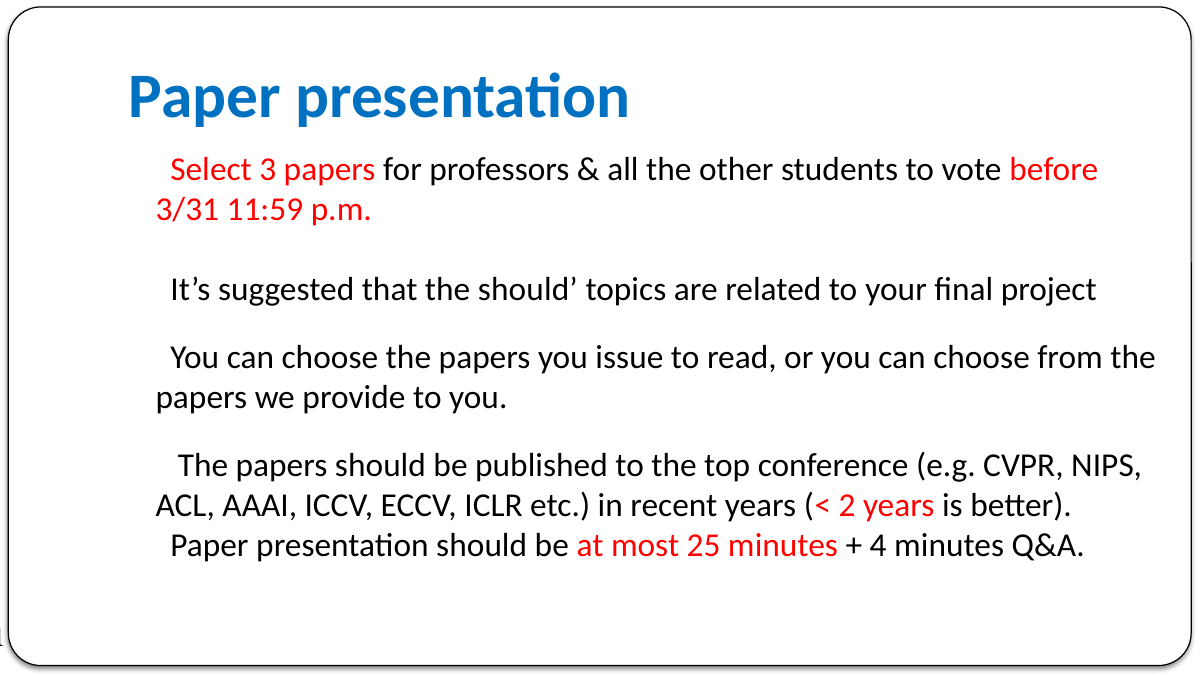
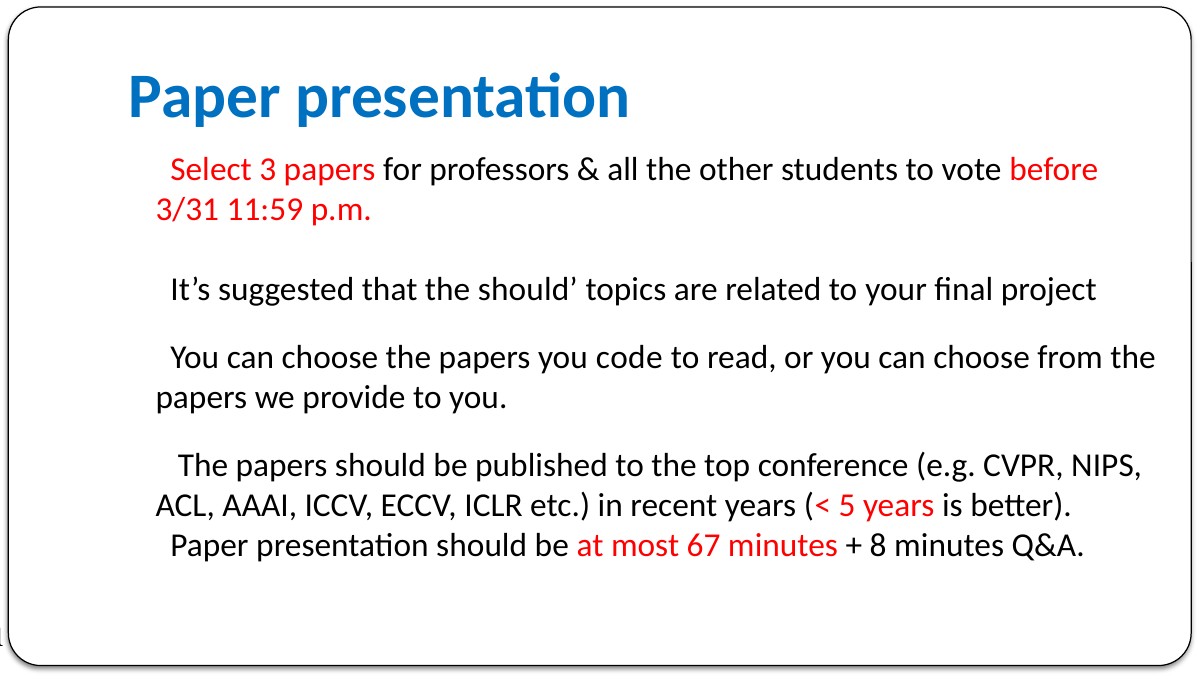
issue: issue -> code
2: 2 -> 5
25: 25 -> 67
4: 4 -> 8
